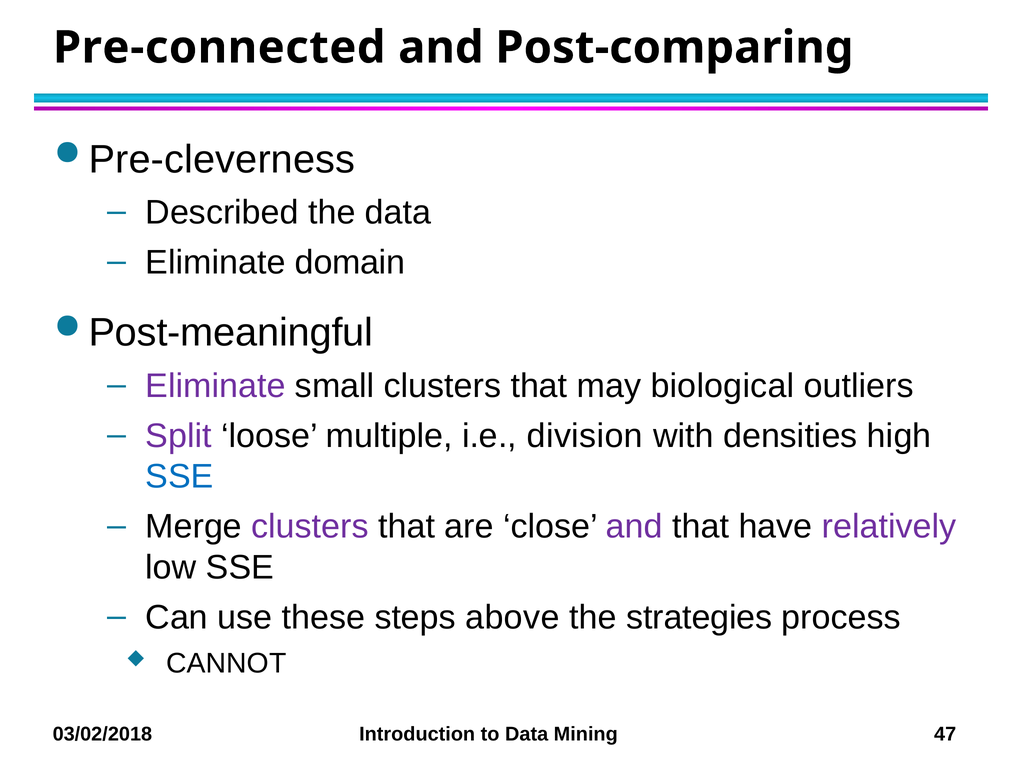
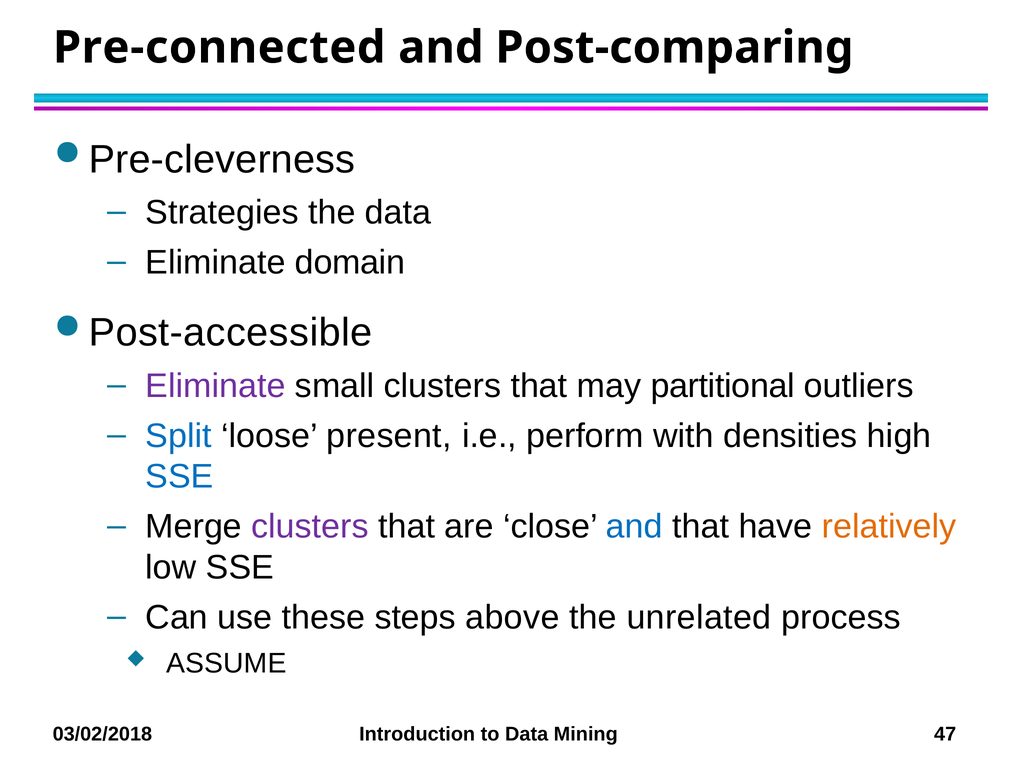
Described: Described -> Strategies
Post-meaningful: Post-meaningful -> Post-accessible
biological: biological -> partitional
Split colour: purple -> blue
multiple: multiple -> present
division: division -> perform
and at (634, 526) colour: purple -> blue
relatively colour: purple -> orange
strategies: strategies -> unrelated
CANNOT: CANNOT -> ASSUME
